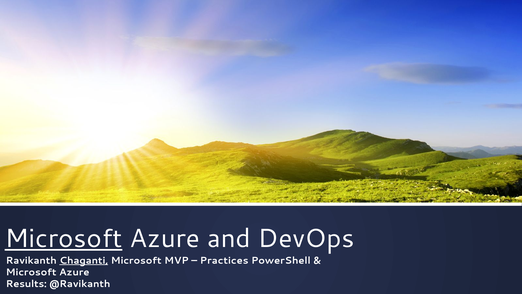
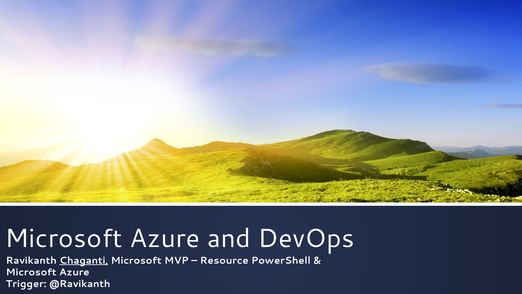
Microsoft at (63, 238) underline: present -> none
Practices: Practices -> Resource
Results: Results -> Trigger
